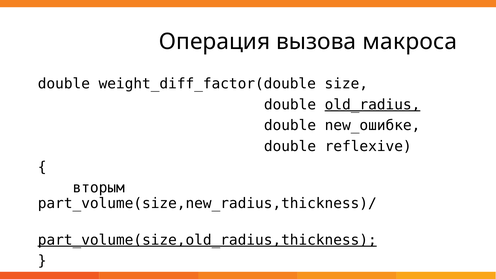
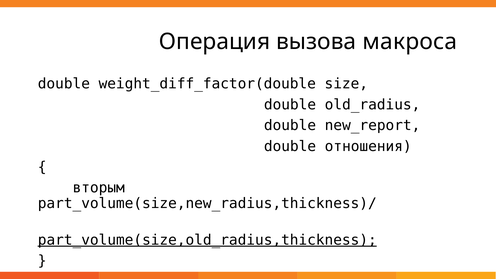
old_radius underline: present -> none
new_ошибке: new_ошибке -> new_report
reflexive: reflexive -> отношения
